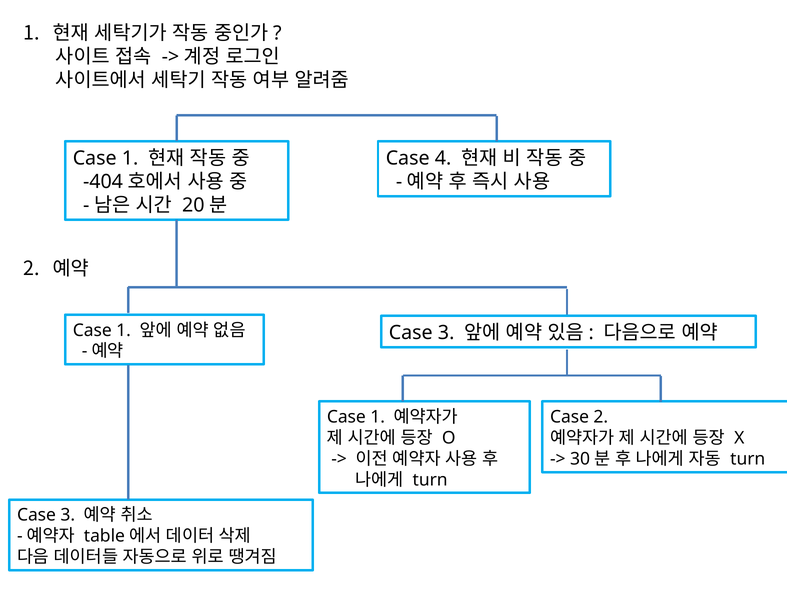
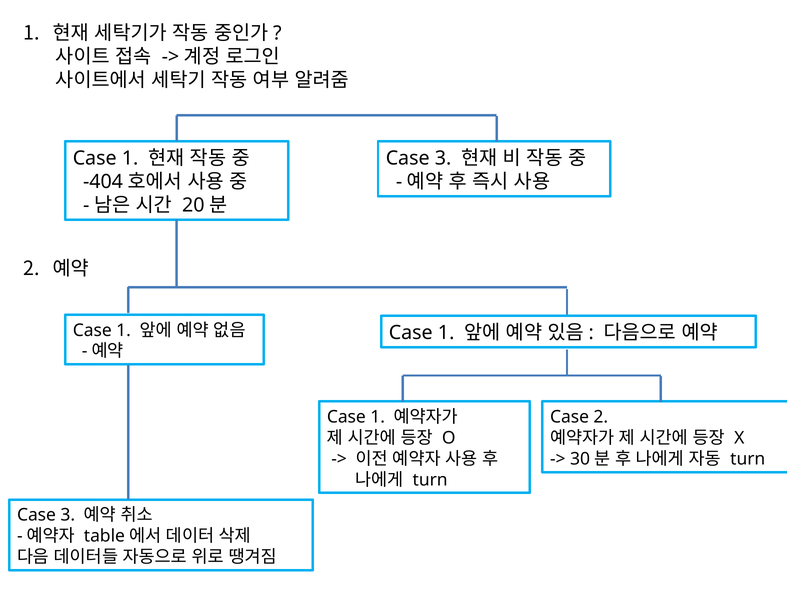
4 at (443, 158): 4 -> 3
3 at (446, 333): 3 -> 1
